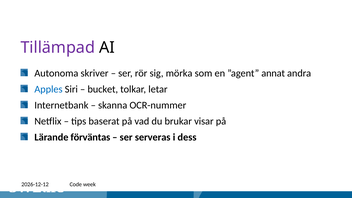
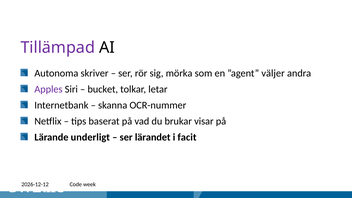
annat: annat -> väljer
Apples colour: blue -> purple
förväntas: förväntas -> underligt
serveras: serveras -> lärandet
dess: dess -> facit
